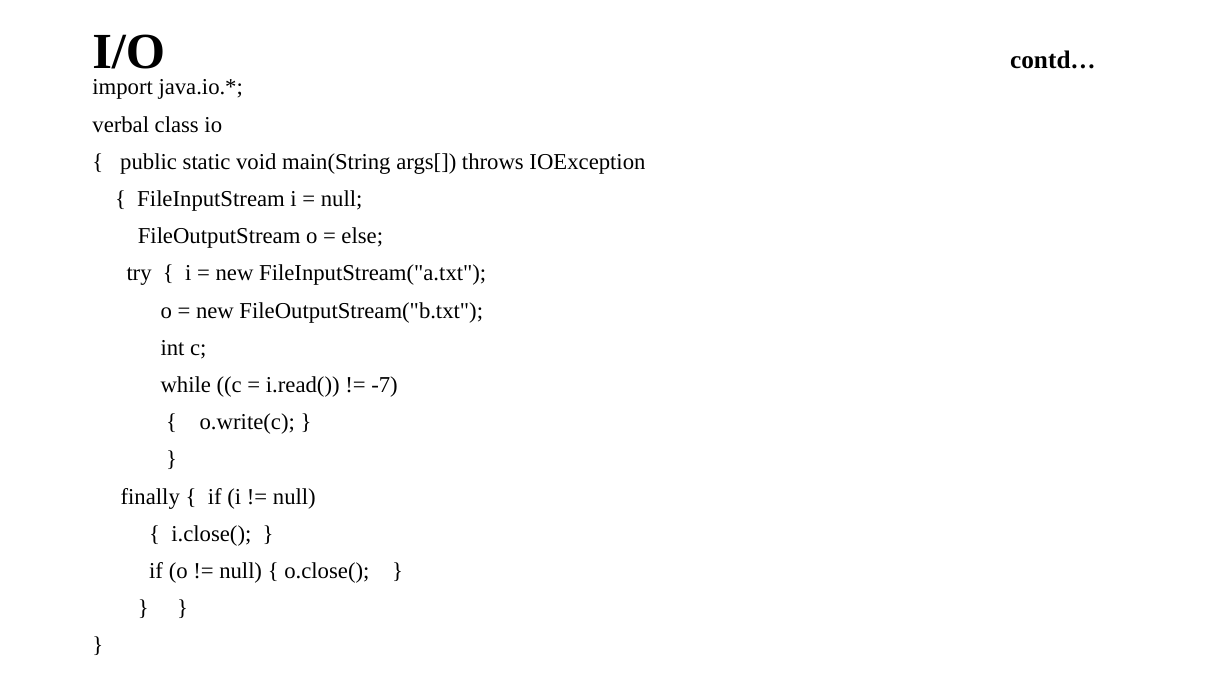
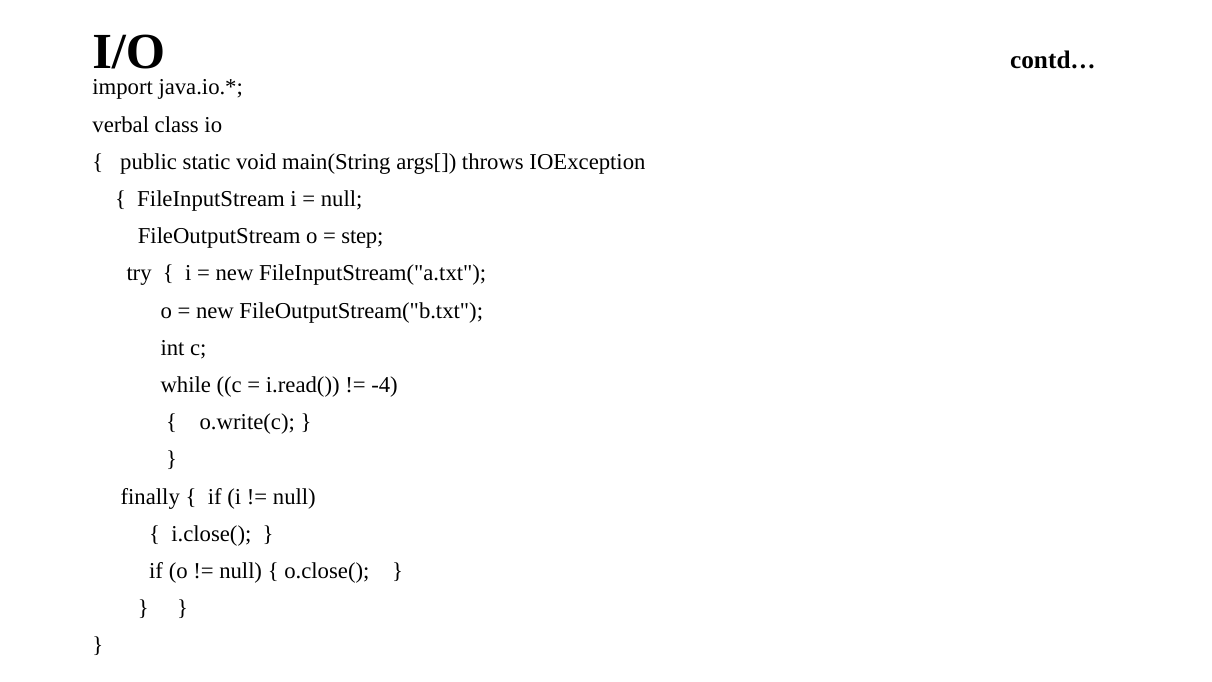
else: else -> step
-7: -7 -> -4
